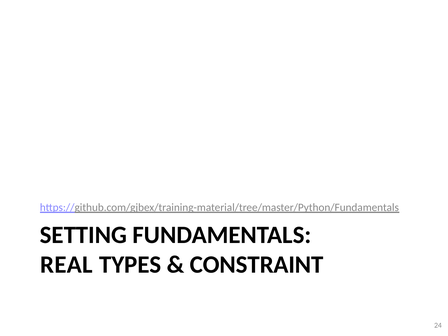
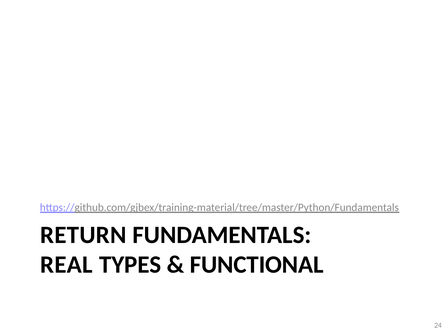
SETTING: SETTING -> RETURN
CONSTRAINT: CONSTRAINT -> FUNCTIONAL
